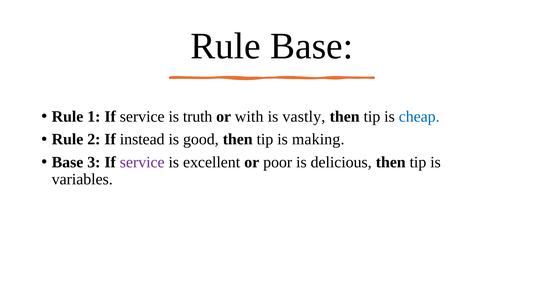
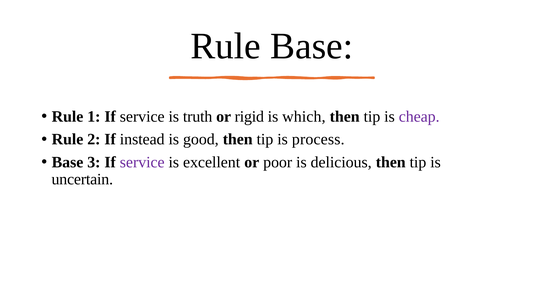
with: with -> rigid
vastly: vastly -> which
cheap colour: blue -> purple
making: making -> process
variables: variables -> uncertain
